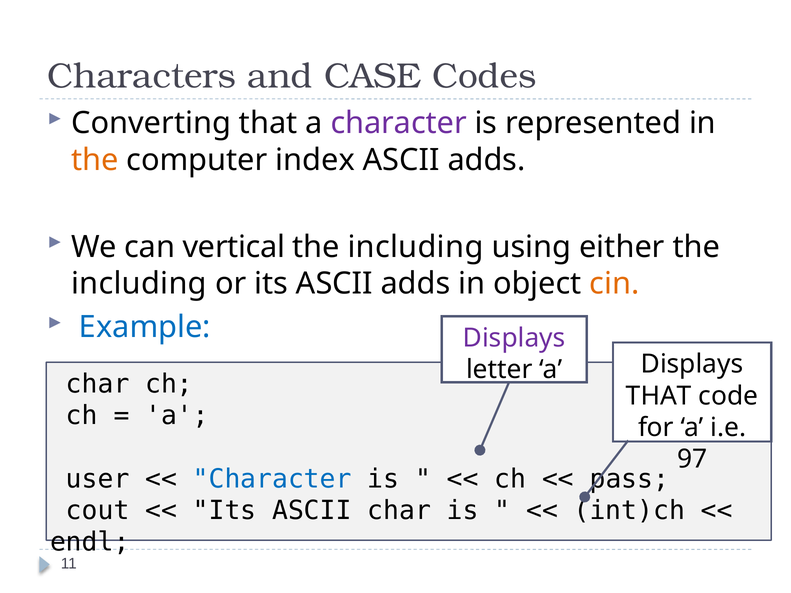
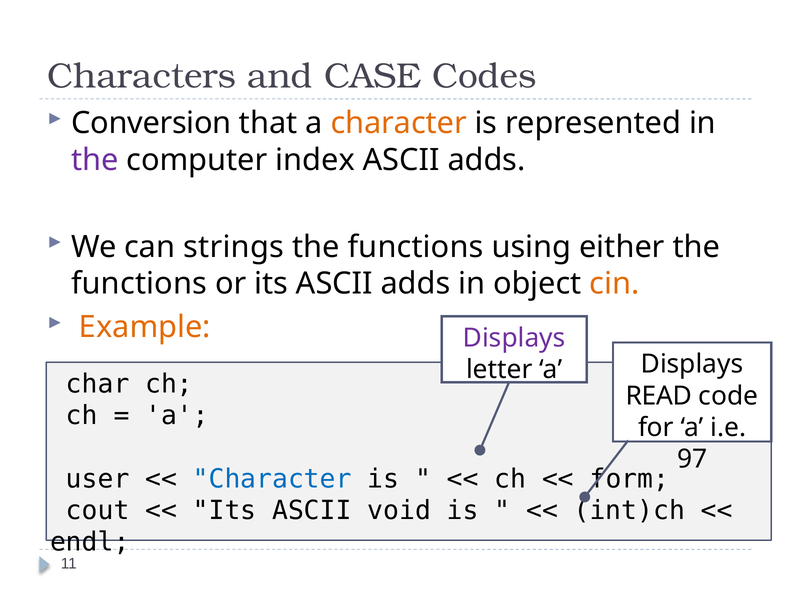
Converting: Converting -> Conversion
character at (399, 123) colour: purple -> orange
the at (95, 160) colour: orange -> purple
vertical: vertical -> strings
including at (416, 247): including -> functions
including at (139, 284): including -> functions
Example colour: blue -> orange
THAT at (659, 396): THAT -> READ
pass: pass -> form
ASCII char: char -> void
